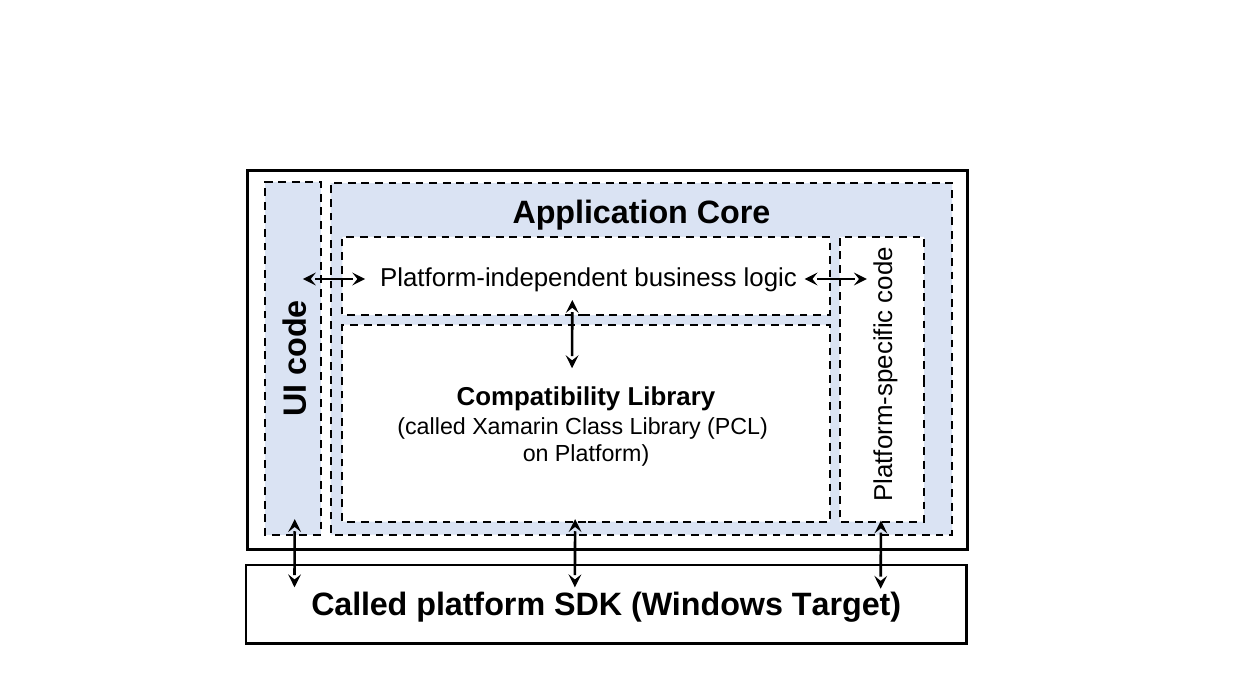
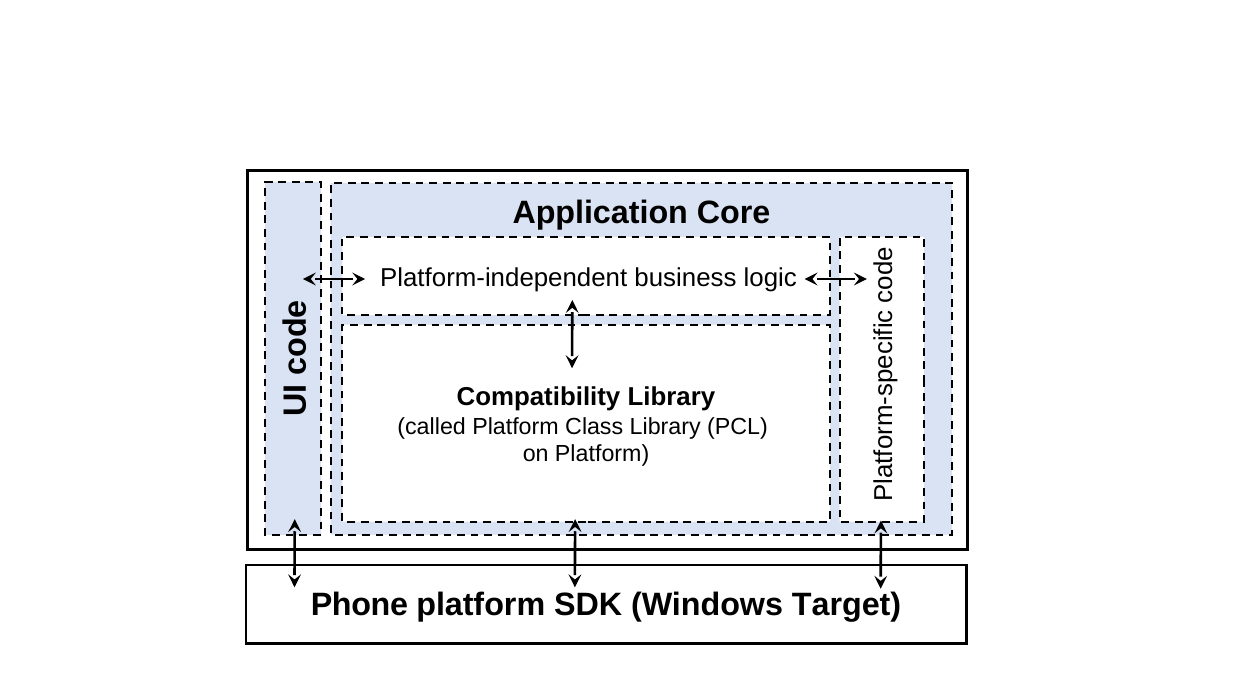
called Xamarin: Xamarin -> Platform
Called at (359, 605): Called -> Phone
